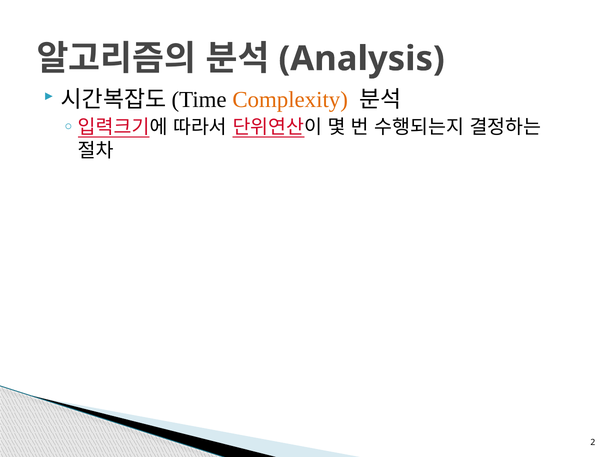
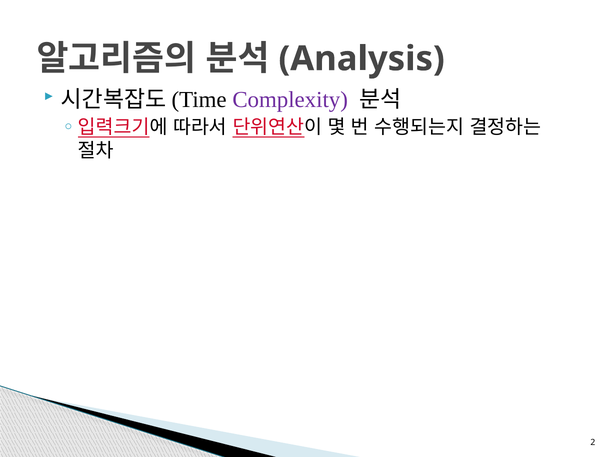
Complexity colour: orange -> purple
